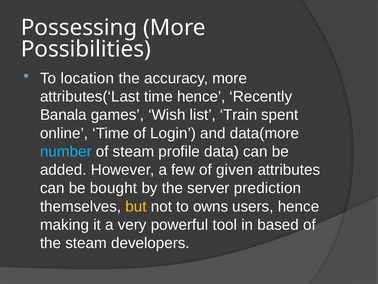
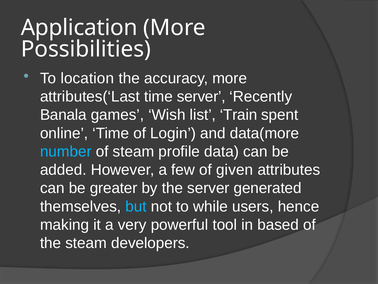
Possessing: Possessing -> Application
time hence: hence -> server
bought: bought -> greater
prediction: prediction -> generated
but colour: yellow -> light blue
owns: owns -> while
